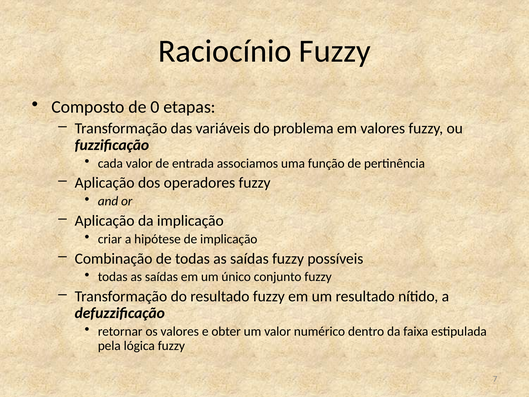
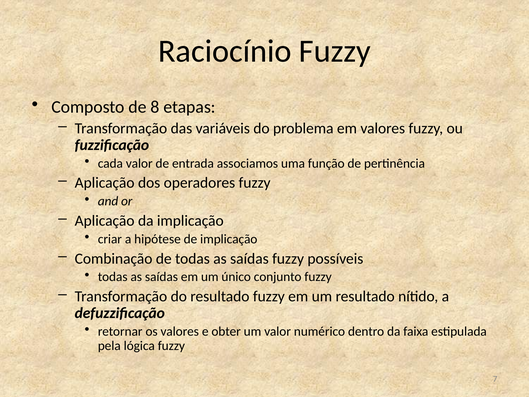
0: 0 -> 8
